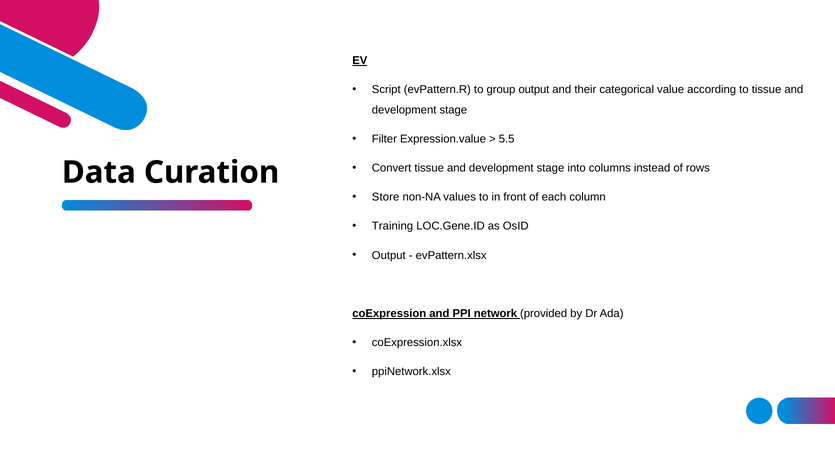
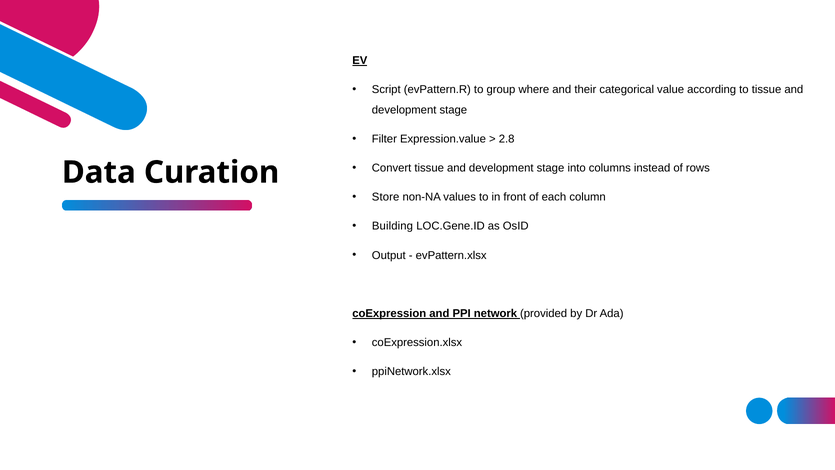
group output: output -> where
5.5: 5.5 -> 2.8
Training: Training -> Building
